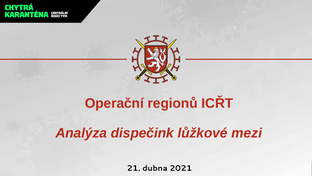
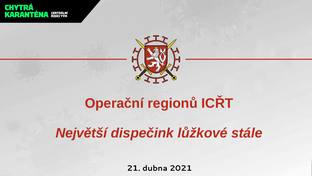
Analýza: Analýza -> Největší
mezi: mezi -> stále
